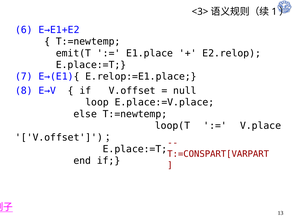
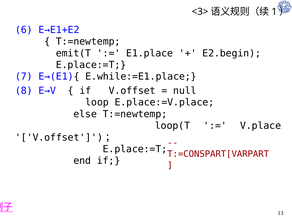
E2.relop: E2.relop -> E2.begin
E.relop:=E1.place: E.relop:=E1.place -> E.while:=E1.place
